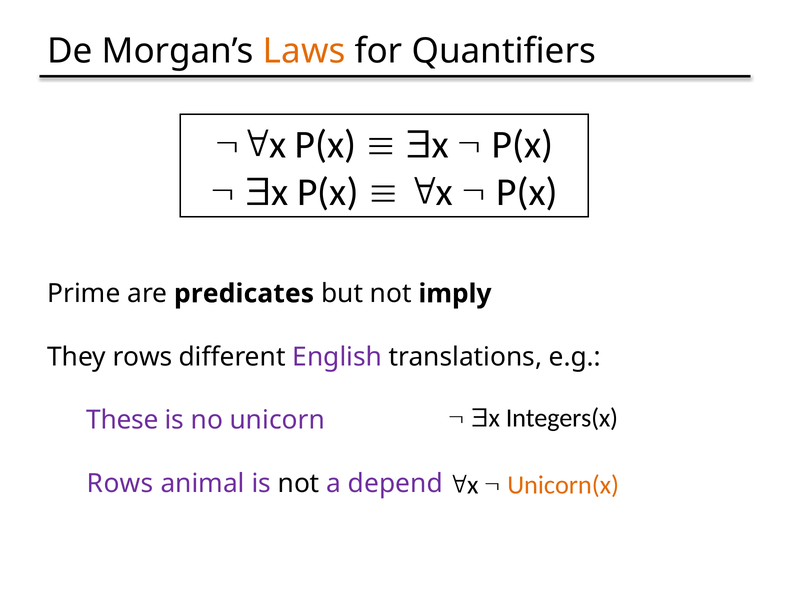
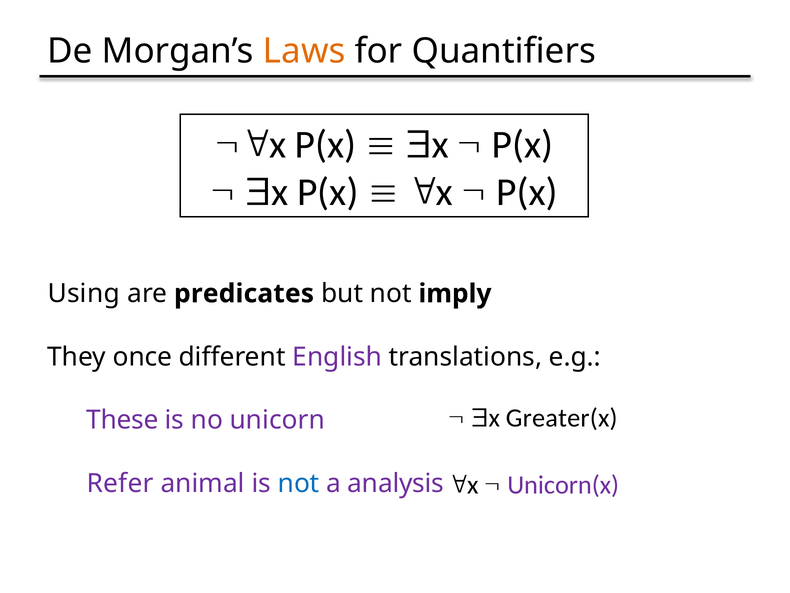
Prime: Prime -> Using
They rows: rows -> once
Integers(x: Integers(x -> Greater(x
Unicorn(x colour: orange -> purple
Rows at (120, 483): Rows -> Refer
not at (299, 483) colour: black -> blue
depend: depend -> analysis
